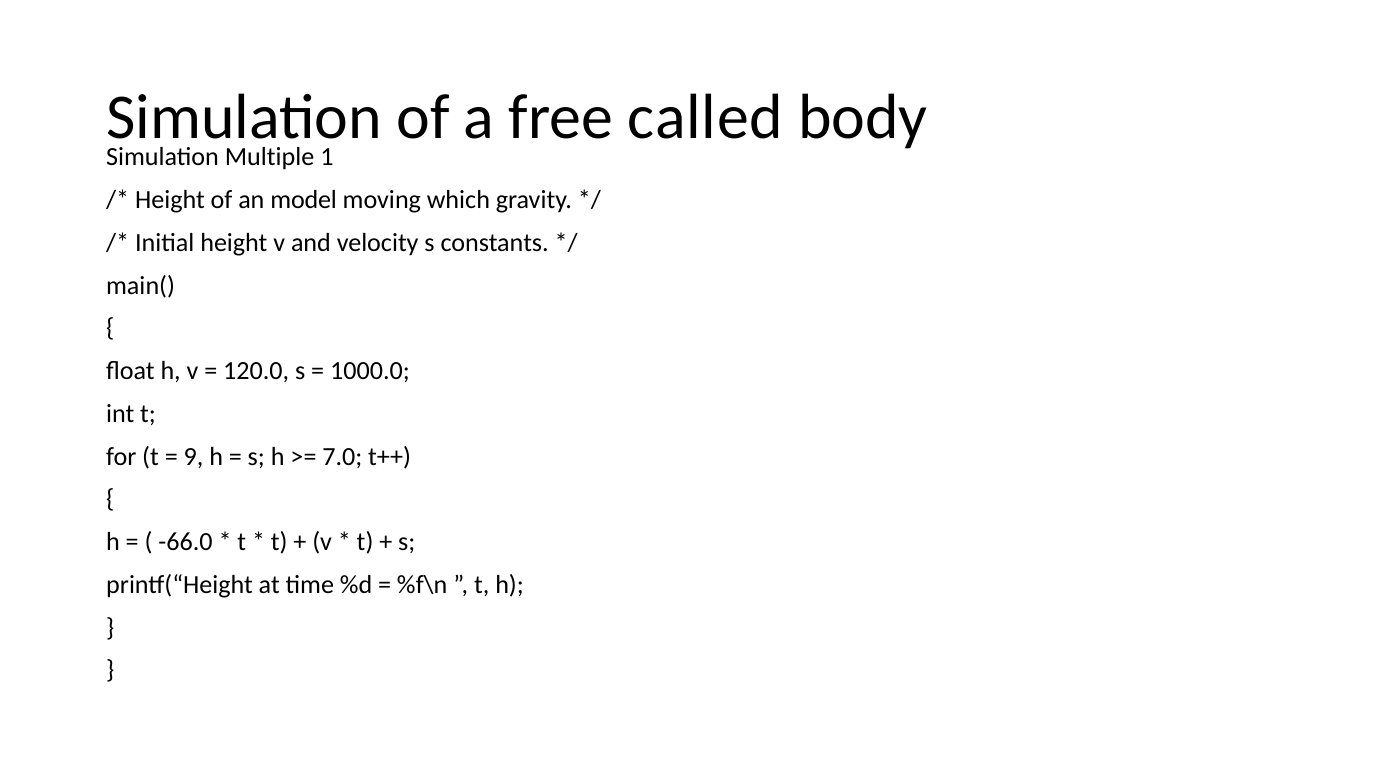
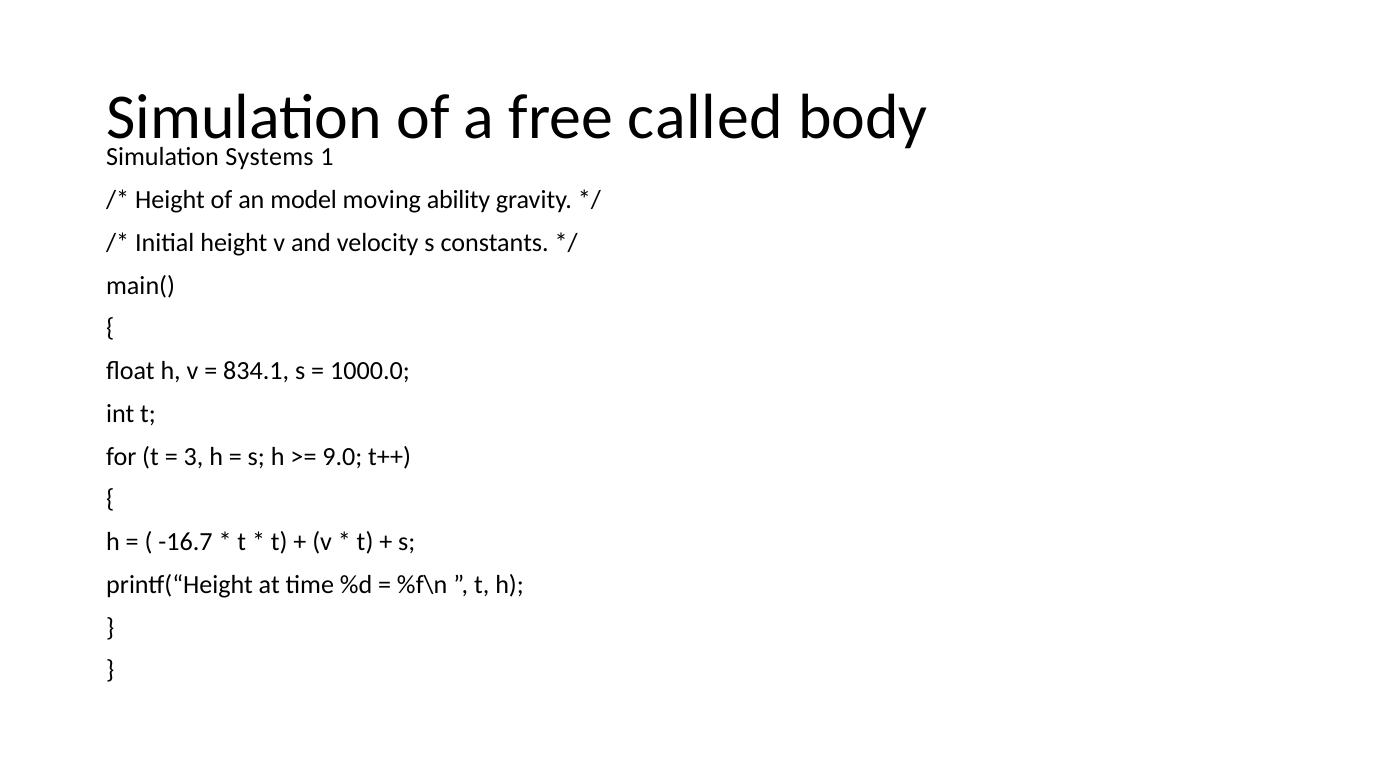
Multiple: Multiple -> Systems
which: which -> ability
120.0: 120.0 -> 834.1
9: 9 -> 3
7.0: 7.0 -> 9.0
-66.0: -66.0 -> -16.7
